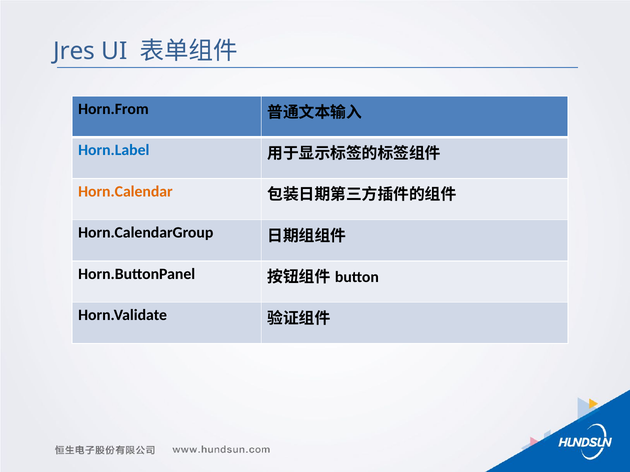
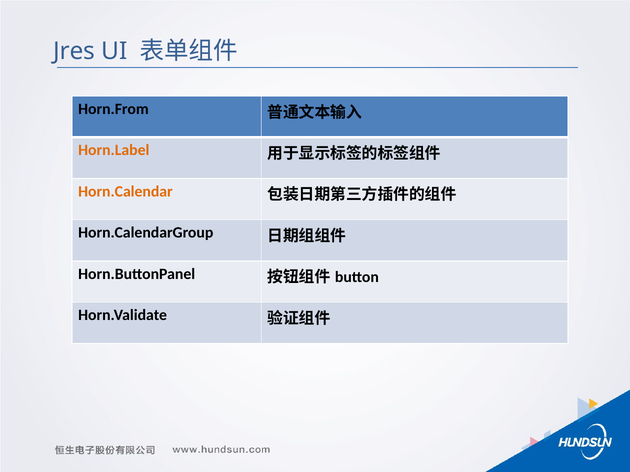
Horn.Label colour: blue -> orange
